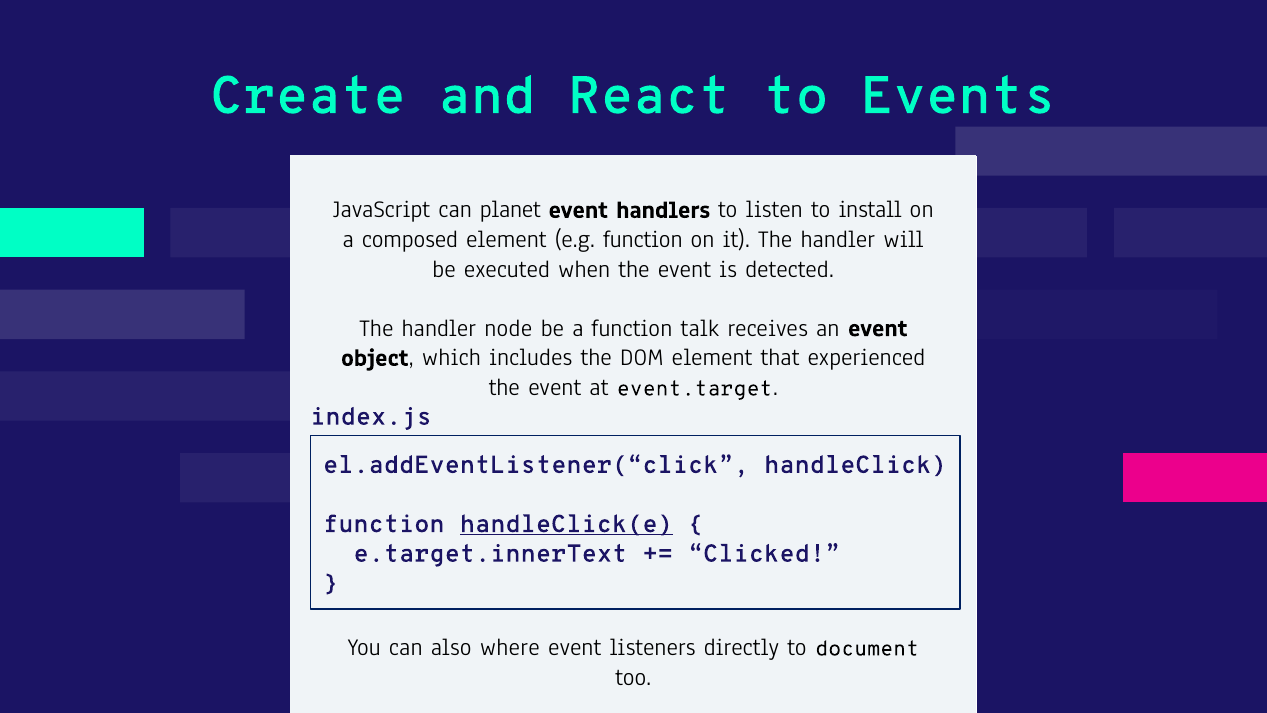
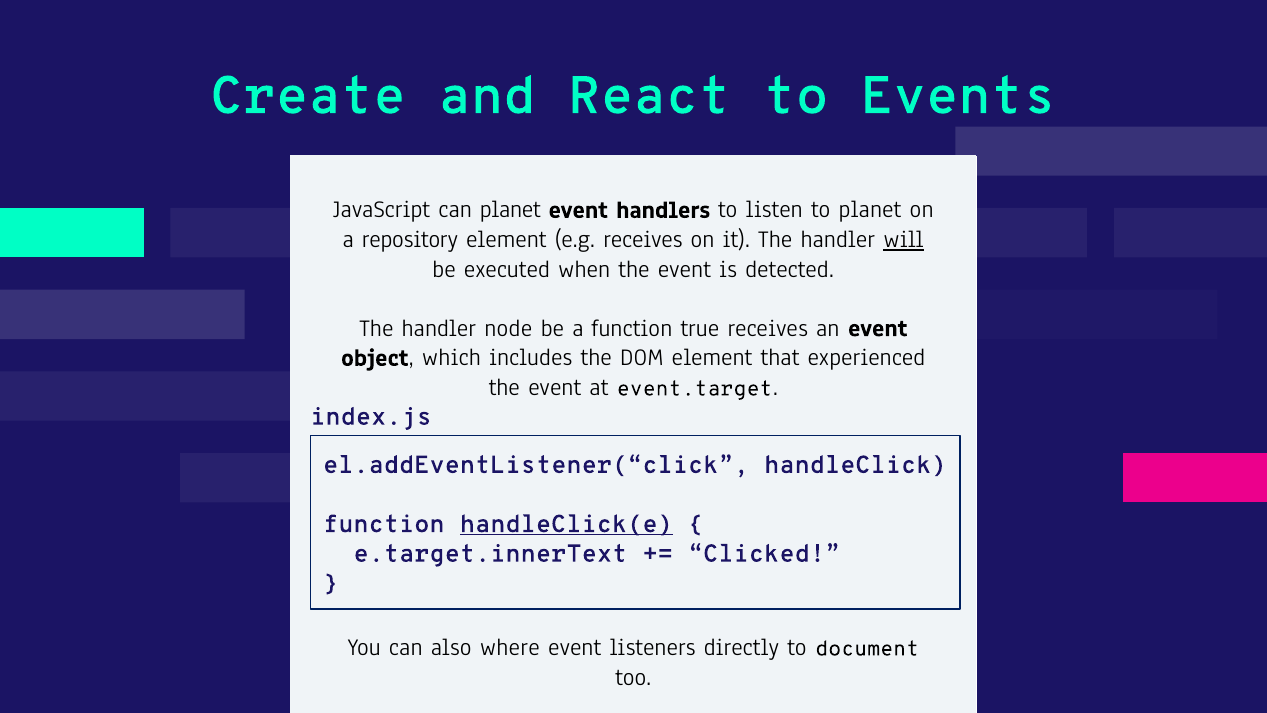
to install: install -> planet
composed: composed -> repository
e.g function: function -> receives
will underline: none -> present
talk: talk -> true
